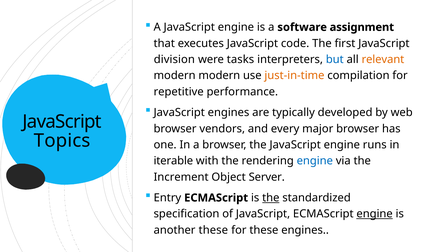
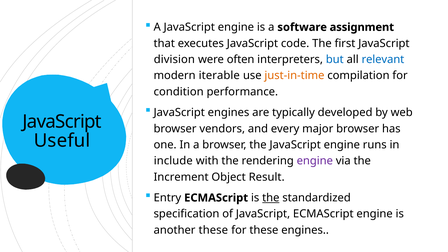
tasks: tasks -> often
relevant colour: orange -> blue
modern modern: modern -> iterable
repetitive: repetitive -> condition
Topics: Topics -> Useful
iterable: iterable -> include
engine at (315, 161) colour: blue -> purple
Server: Server -> Result
engine at (375, 214) underline: present -> none
